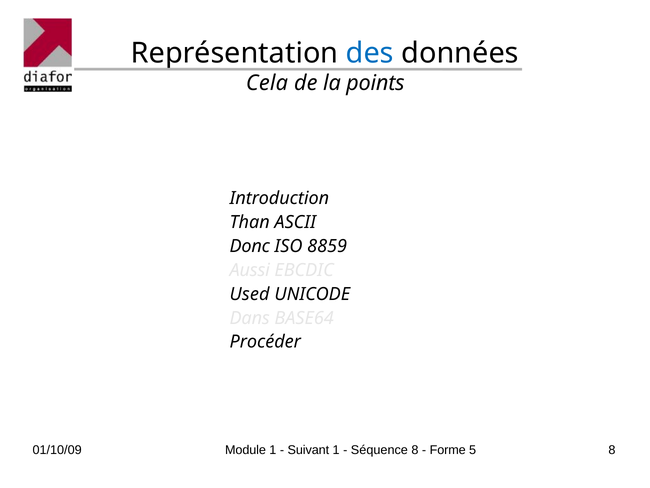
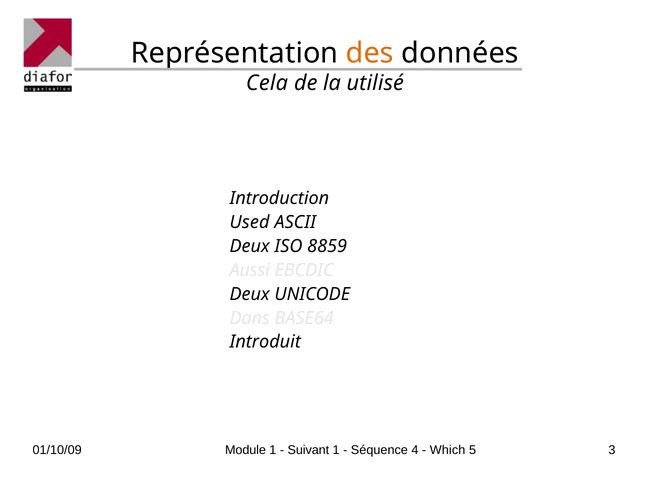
des colour: blue -> orange
points: points -> utilisé
Than: Than -> Used
Donc at (250, 246): Donc -> Deux
Used at (250, 294): Used -> Deux
Procéder: Procéder -> Introduit
Séquence 8: 8 -> 4
Forme: Forme -> Which
5 8: 8 -> 3
